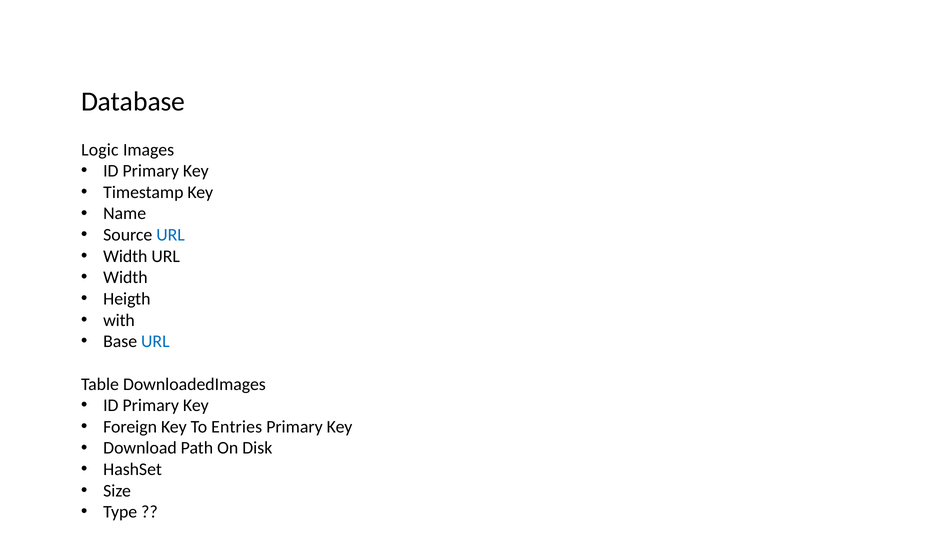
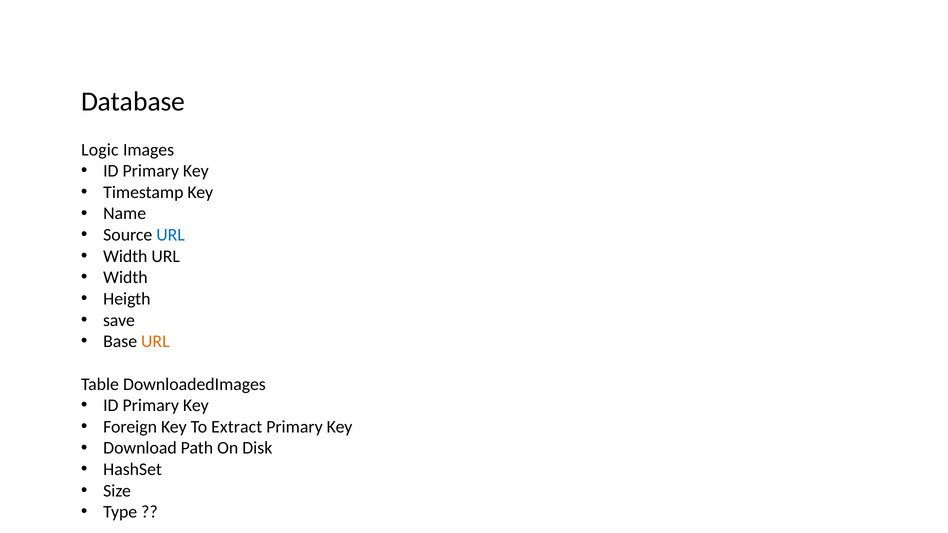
with: with -> save
URL at (155, 342) colour: blue -> orange
Entries: Entries -> Extract
